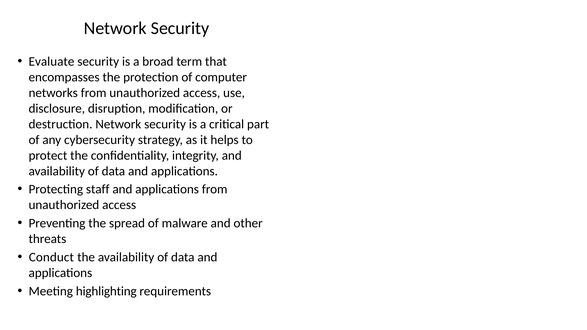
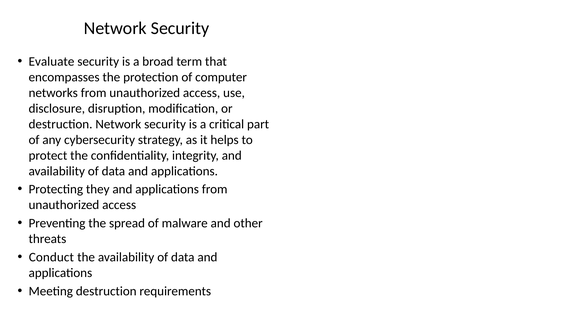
staff: staff -> they
Meeting highlighting: highlighting -> destruction
